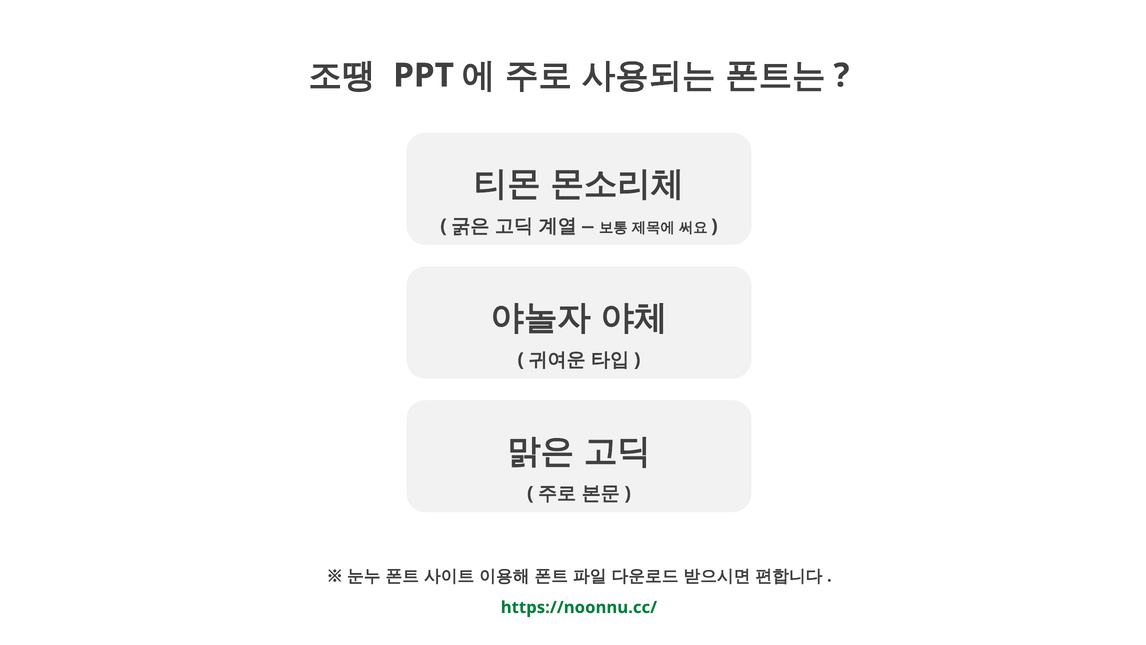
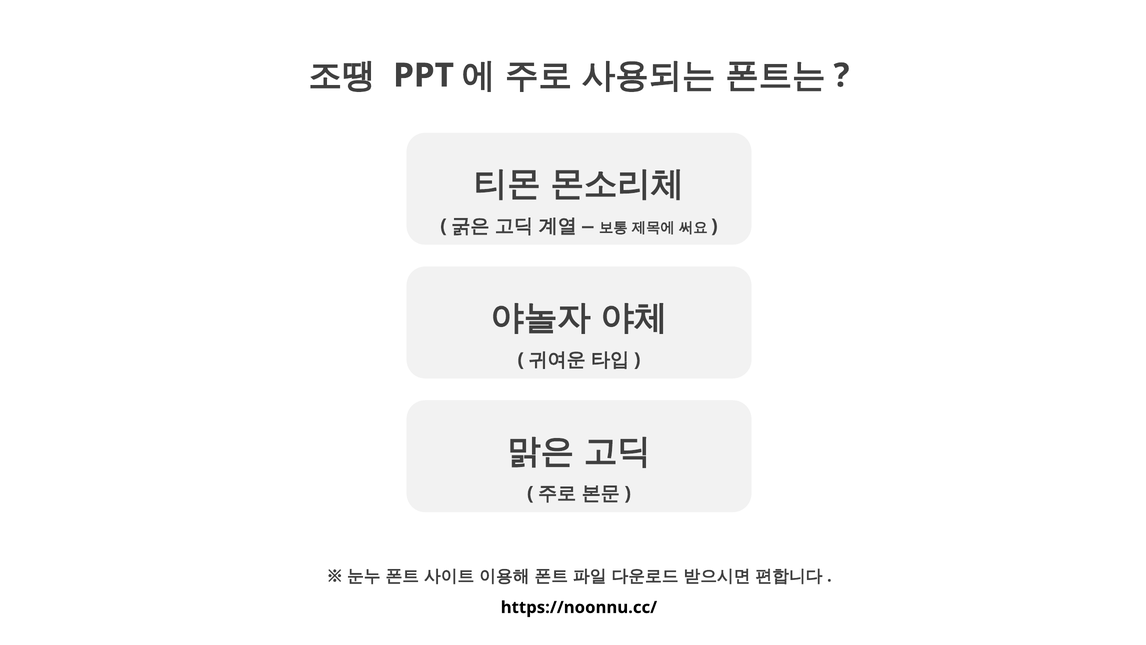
https://noonnu.cc/ colour: green -> black
